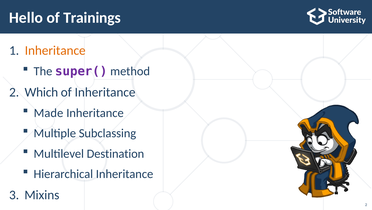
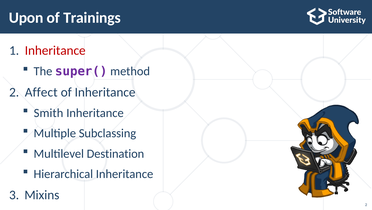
Hello: Hello -> Upon
Inheritance at (55, 50) colour: orange -> red
Which: Which -> Affect
Made: Made -> Smith
